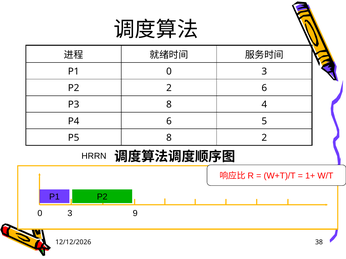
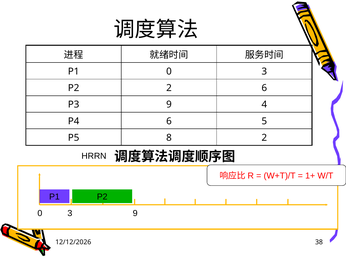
P3 8: 8 -> 9
